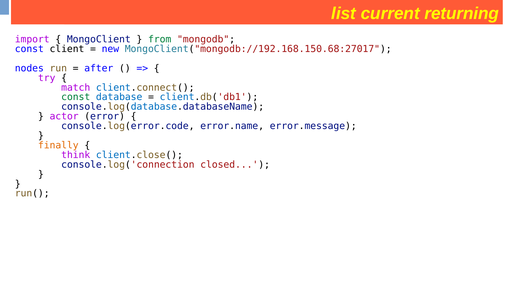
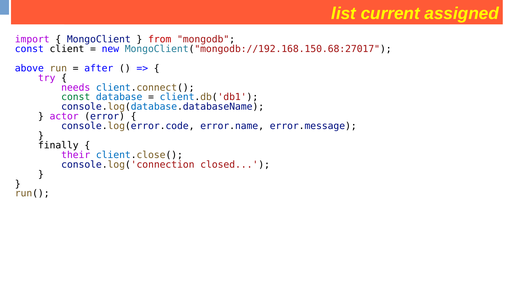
returning: returning -> assigned
from colour: green -> red
nodes: nodes -> above
match: match -> needs
finally colour: orange -> black
think: think -> their
